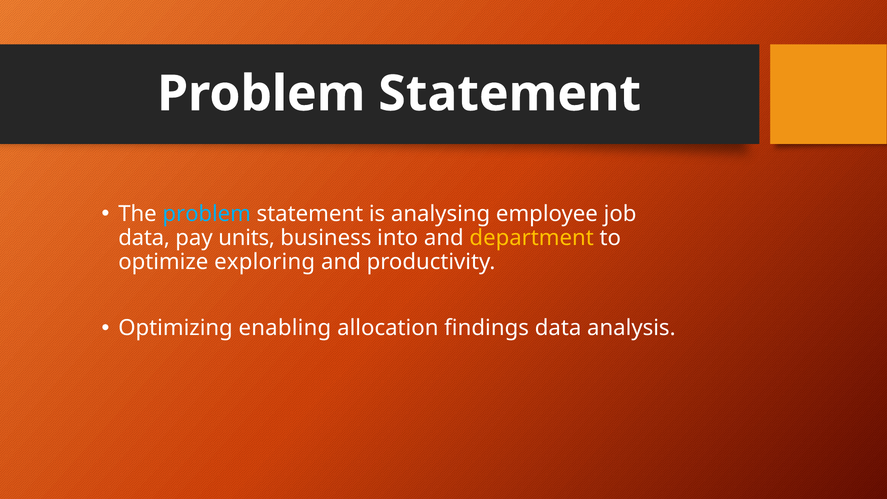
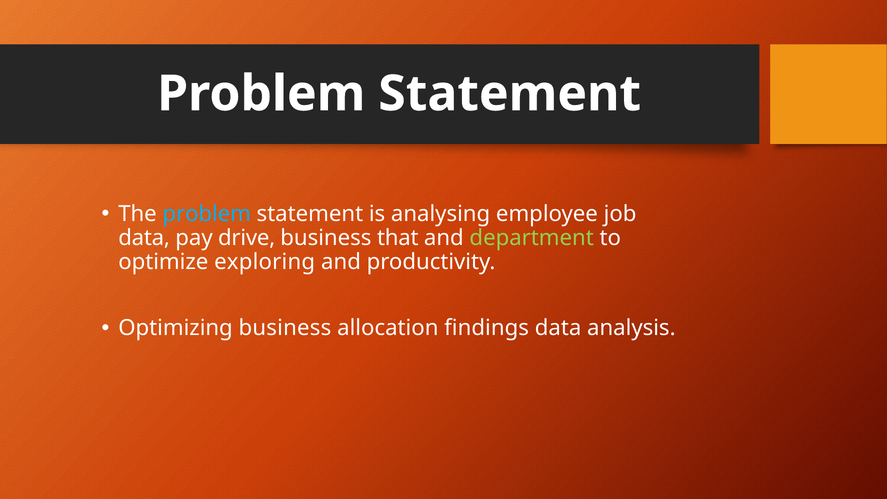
units: units -> drive
into: into -> that
department colour: yellow -> light green
Optimizing enabling: enabling -> business
